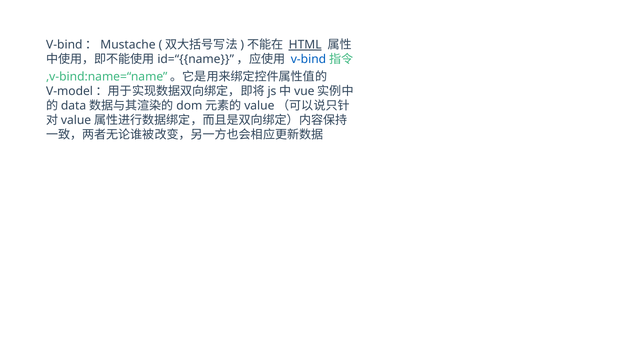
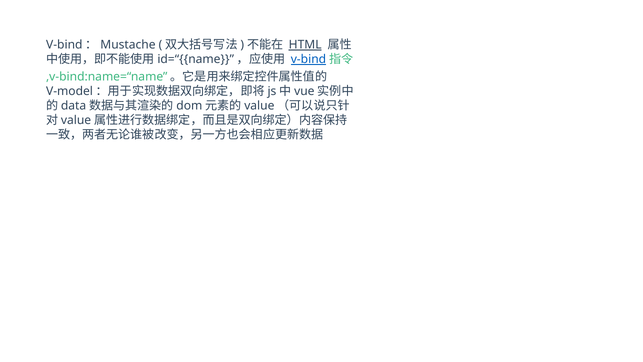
v-bind underline: none -> present
